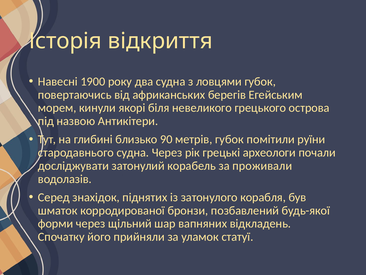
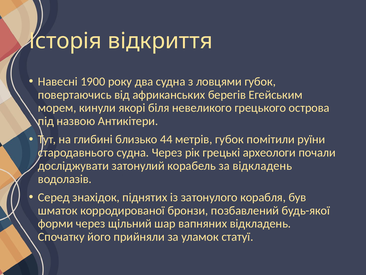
90: 90 -> 44
за проживали: проживали -> відкладень
